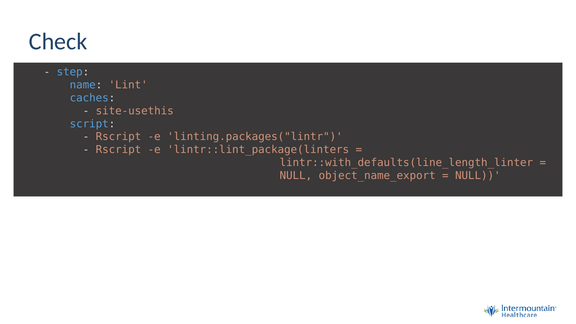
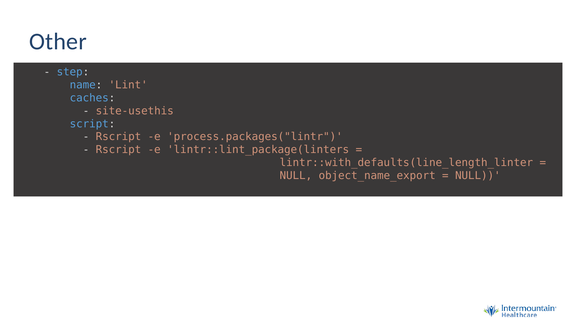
Check: Check -> Other
linting.packages("lintr: linting.packages("lintr -> process.packages("lintr
